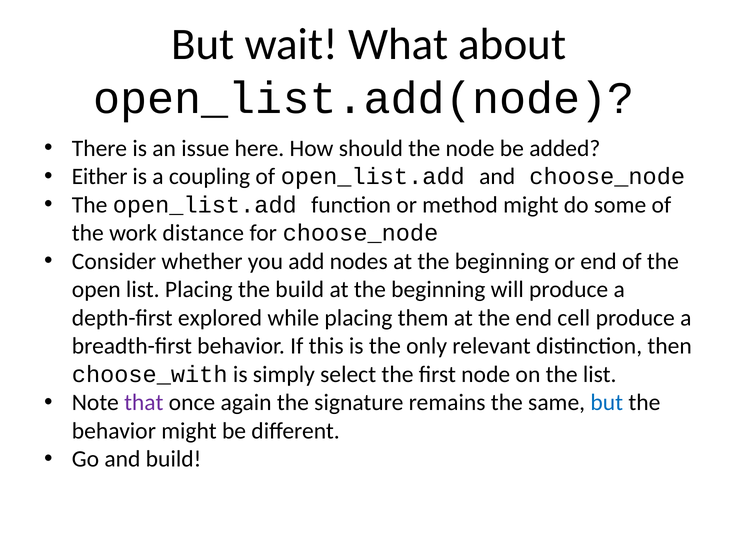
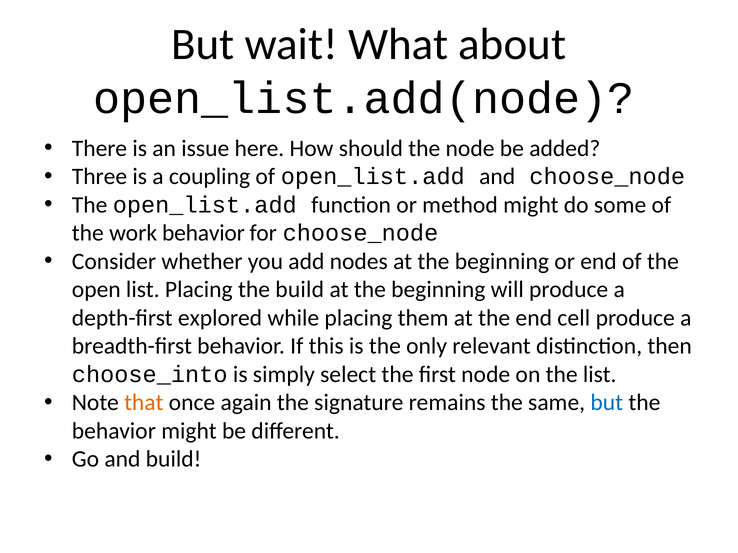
Either: Either -> Three
work distance: distance -> behavior
choose_with: choose_with -> choose_into
that colour: purple -> orange
